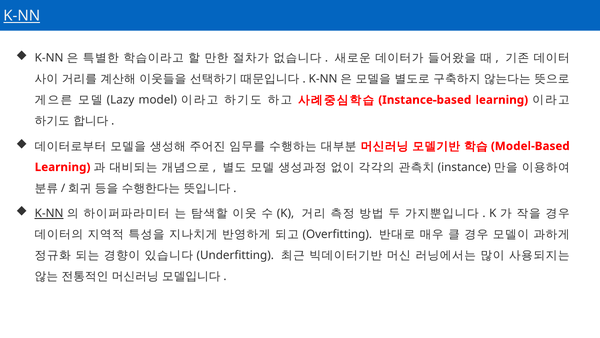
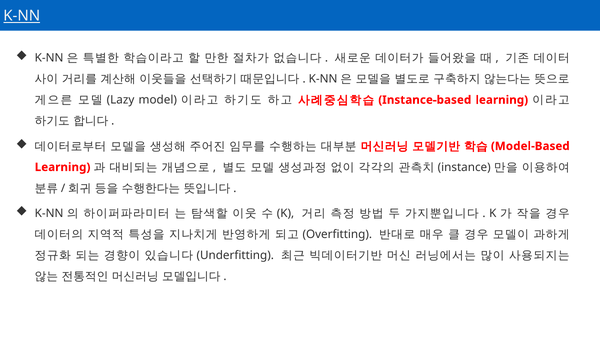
K-NN at (49, 213) underline: present -> none
